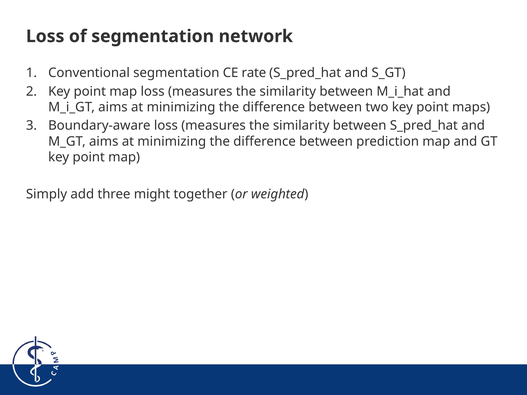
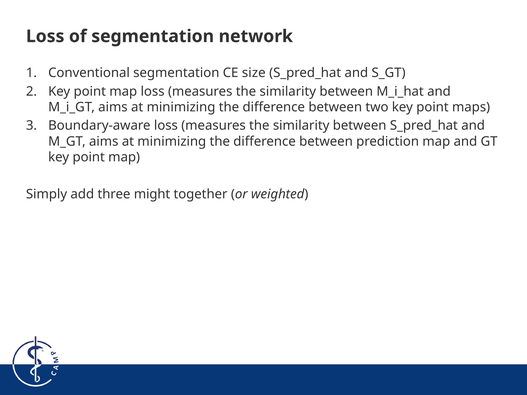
rate: rate -> size
